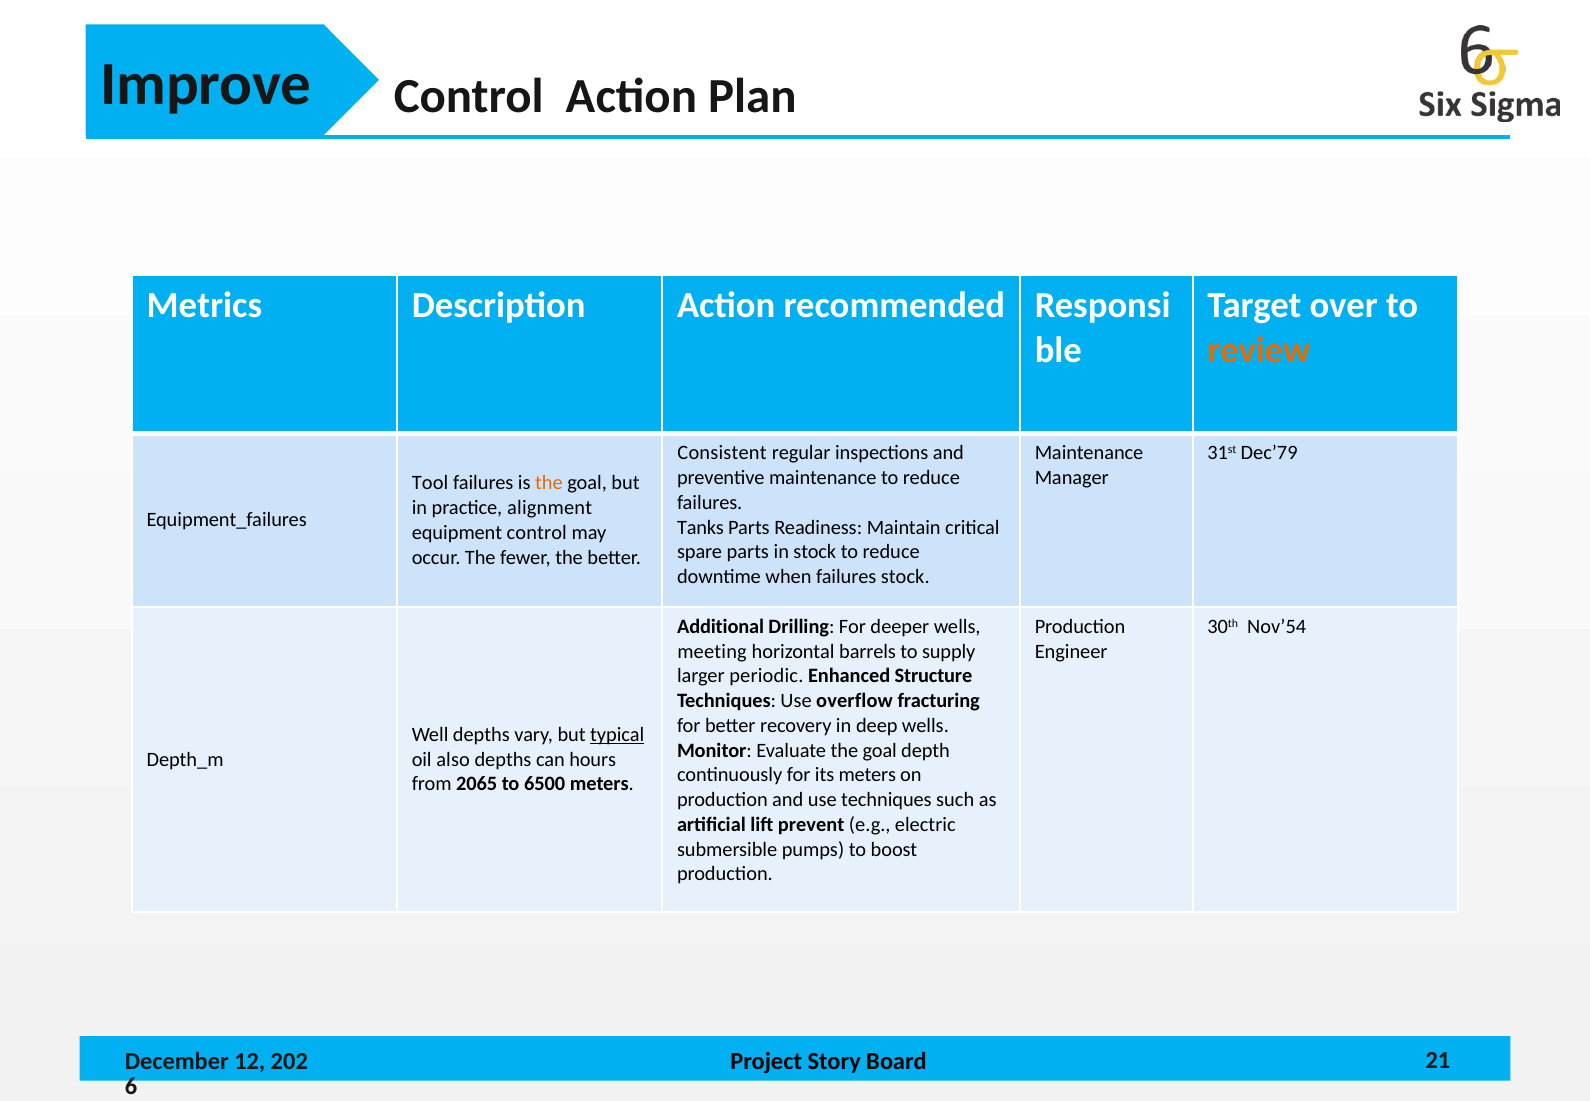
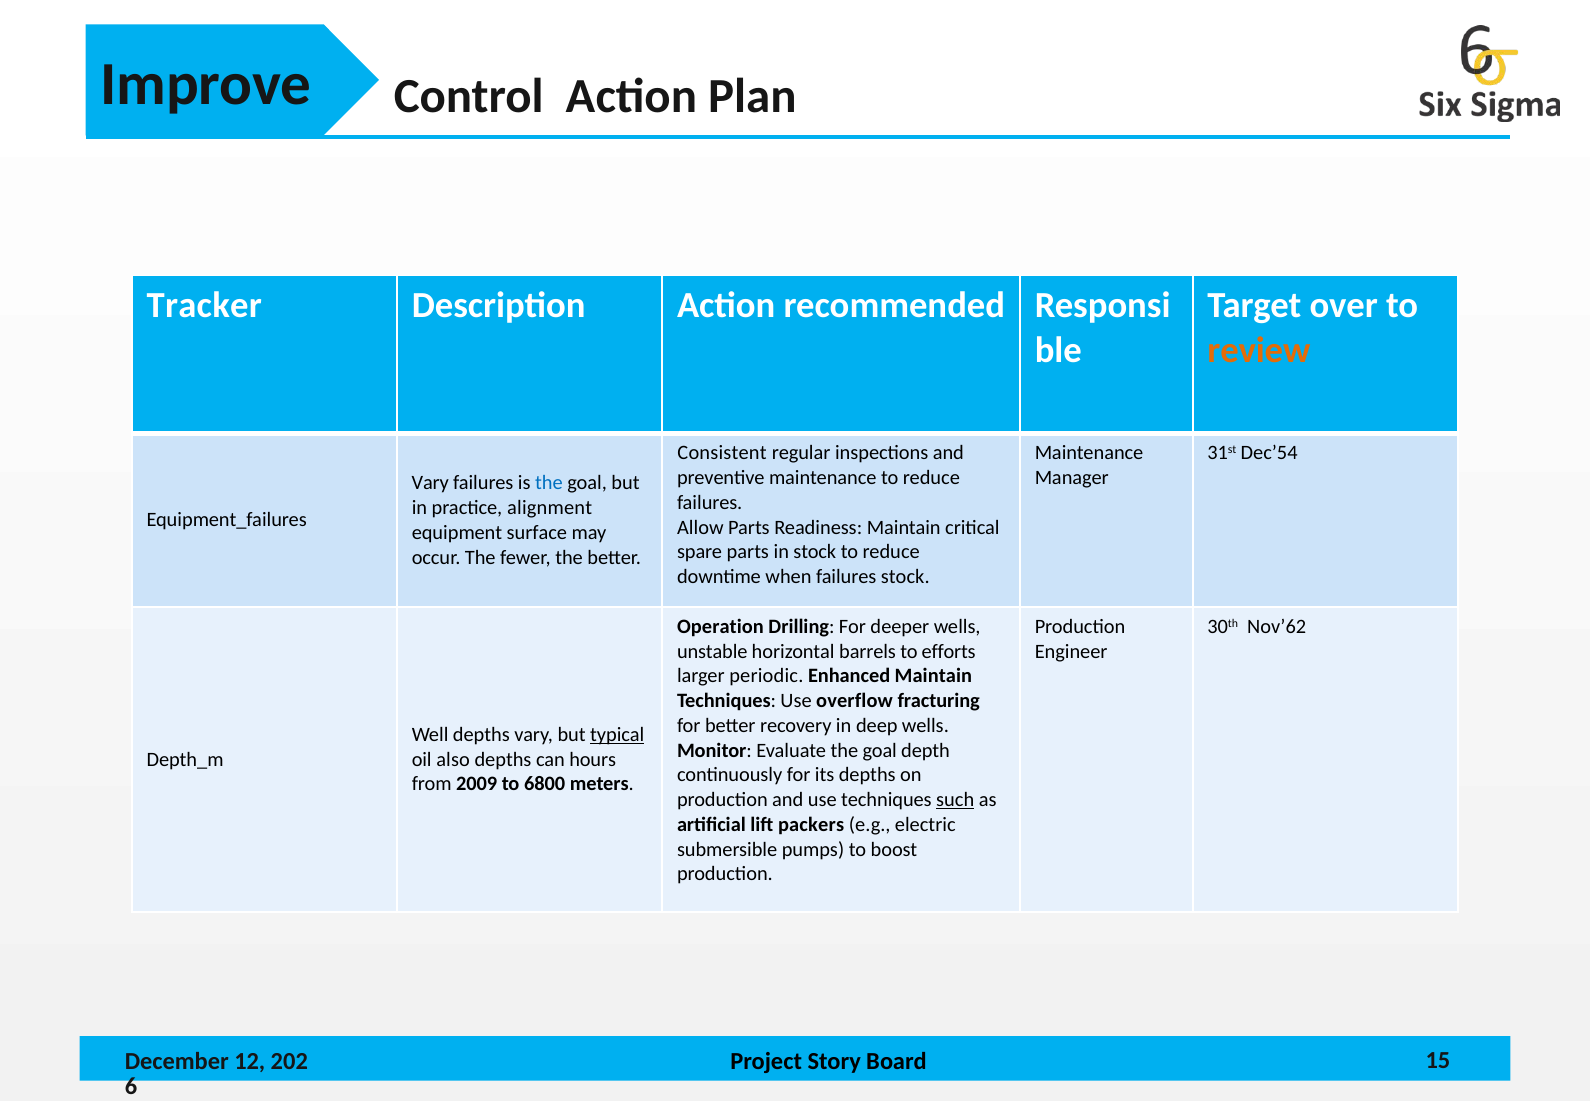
Metrics: Metrics -> Tracker
Dec’79: Dec’79 -> Dec’54
Tool at (430, 483): Tool -> Vary
the at (549, 483) colour: orange -> blue
Tanks: Tanks -> Allow
equipment control: control -> surface
Additional: Additional -> Operation
Nov’54: Nov’54 -> Nov’62
meeting: meeting -> unstable
supply: supply -> efforts
Enhanced Structure: Structure -> Maintain
its meters: meters -> depths
2065: 2065 -> 2009
6500: 6500 -> 6800
such underline: none -> present
prevent: prevent -> packers
21: 21 -> 15
